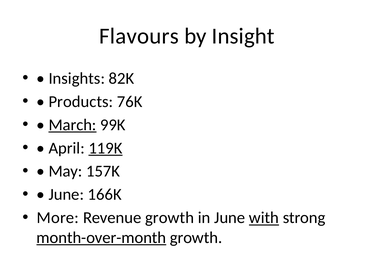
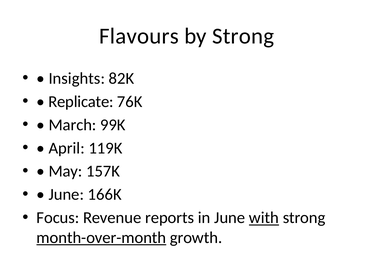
by Insight: Insight -> Strong
Products: Products -> Replicate
March underline: present -> none
119K underline: present -> none
More: More -> Focus
Revenue growth: growth -> reports
